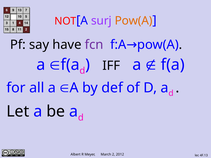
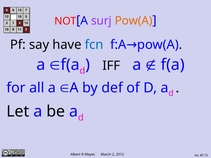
fcn colour: purple -> blue
